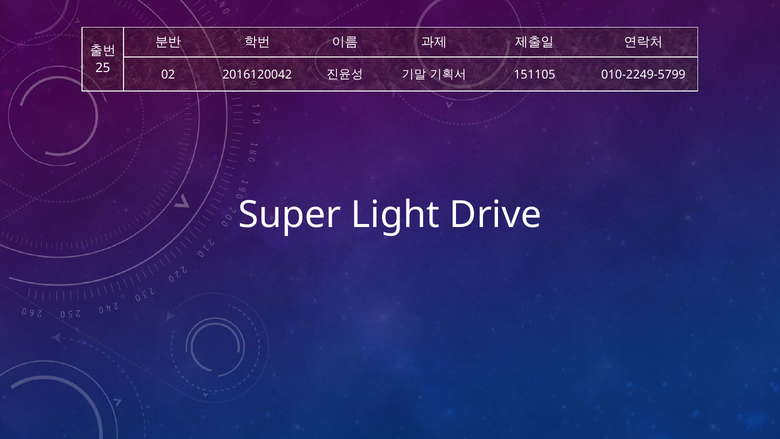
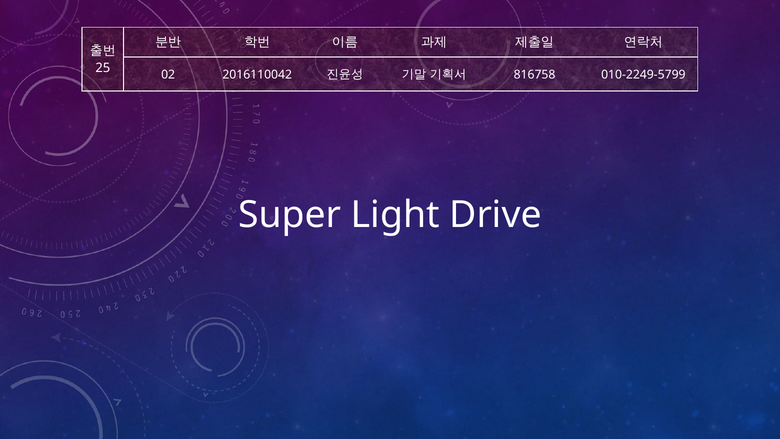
2016120042: 2016120042 -> 2016110042
151105: 151105 -> 816758
